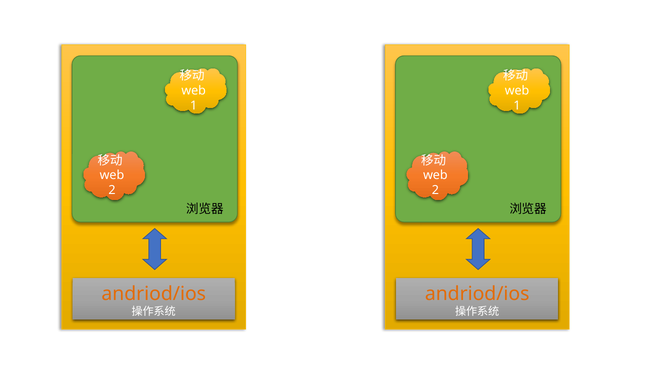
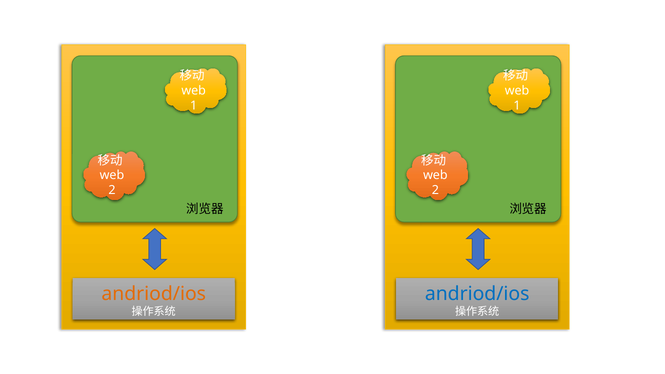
andriod/ios at (477, 294) colour: orange -> blue
